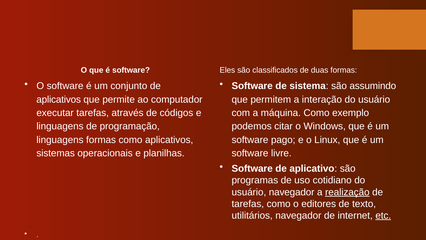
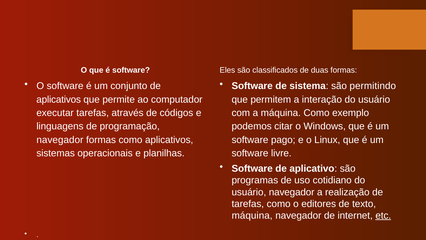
assumindo: assumindo -> permitindo
linguagens at (60, 140): linguagens -> navegador
realização underline: present -> none
utilitários at (252, 215): utilitários -> máquina
